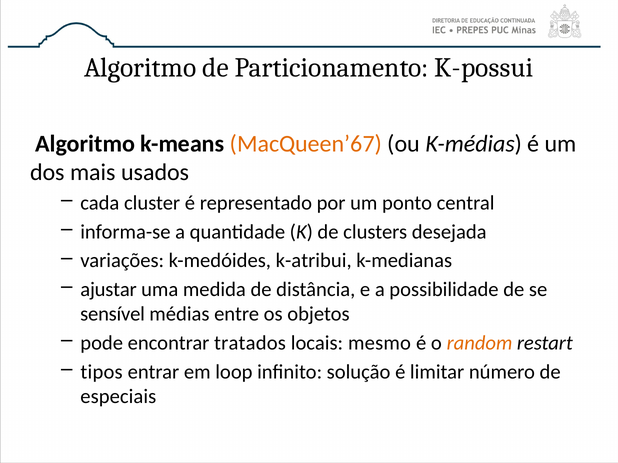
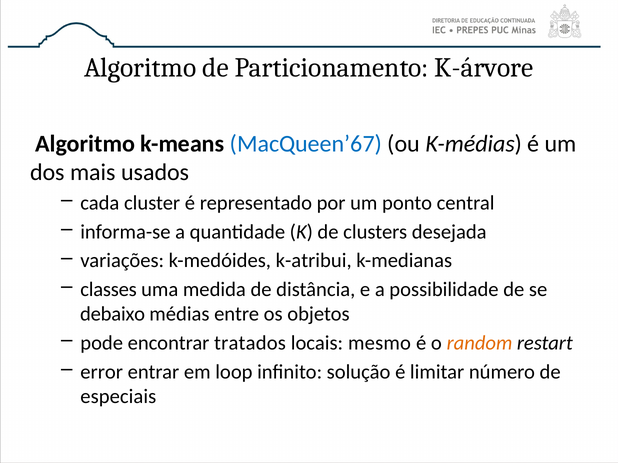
K-possui: K-possui -> K-árvore
MacQueen’67 colour: orange -> blue
ajustar: ajustar -> classes
sensível: sensível -> debaixo
tipos: tipos -> error
